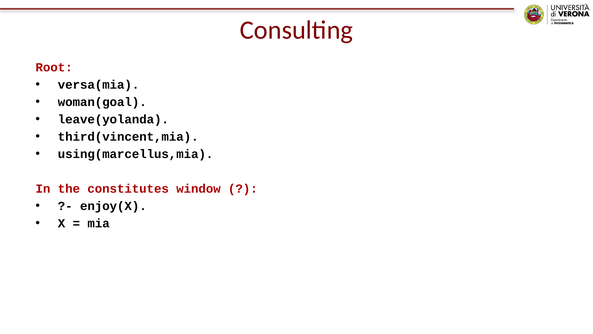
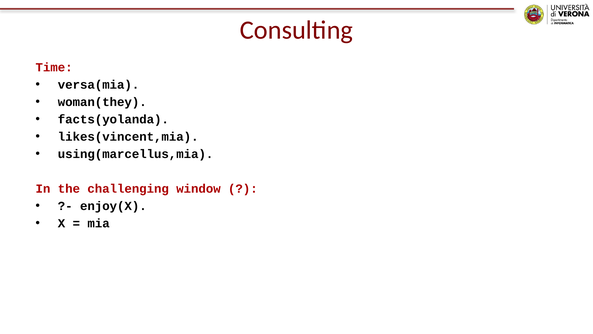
Root: Root -> Time
woman(goal: woman(goal -> woman(they
leave(yolanda: leave(yolanda -> facts(yolanda
third(vincent,mia: third(vincent,mia -> likes(vincent,mia
constitutes: constitutes -> challenging
